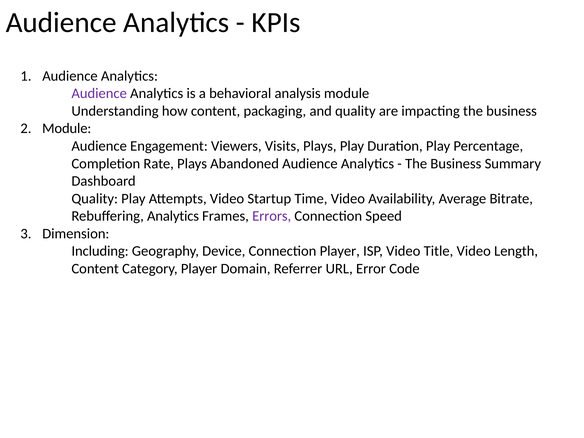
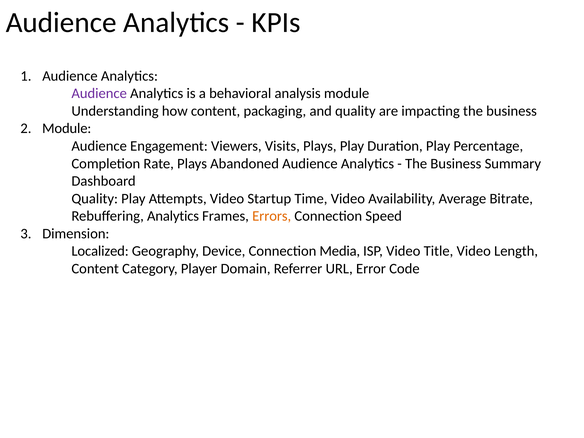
Errors colour: purple -> orange
Including: Including -> Localized
Connection Player: Player -> Media
